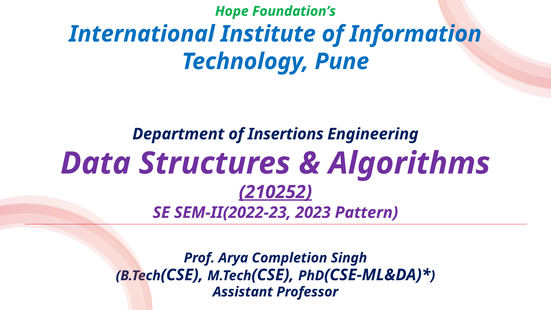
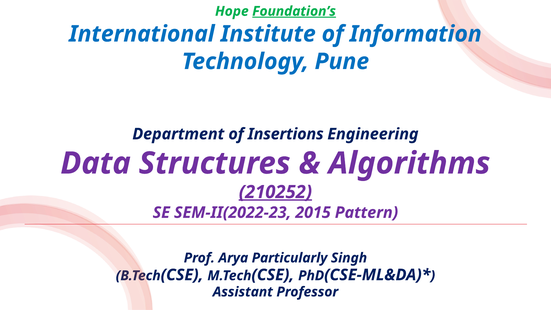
Foundation’s underline: none -> present
2023: 2023 -> 2015
Completion: Completion -> Particularly
